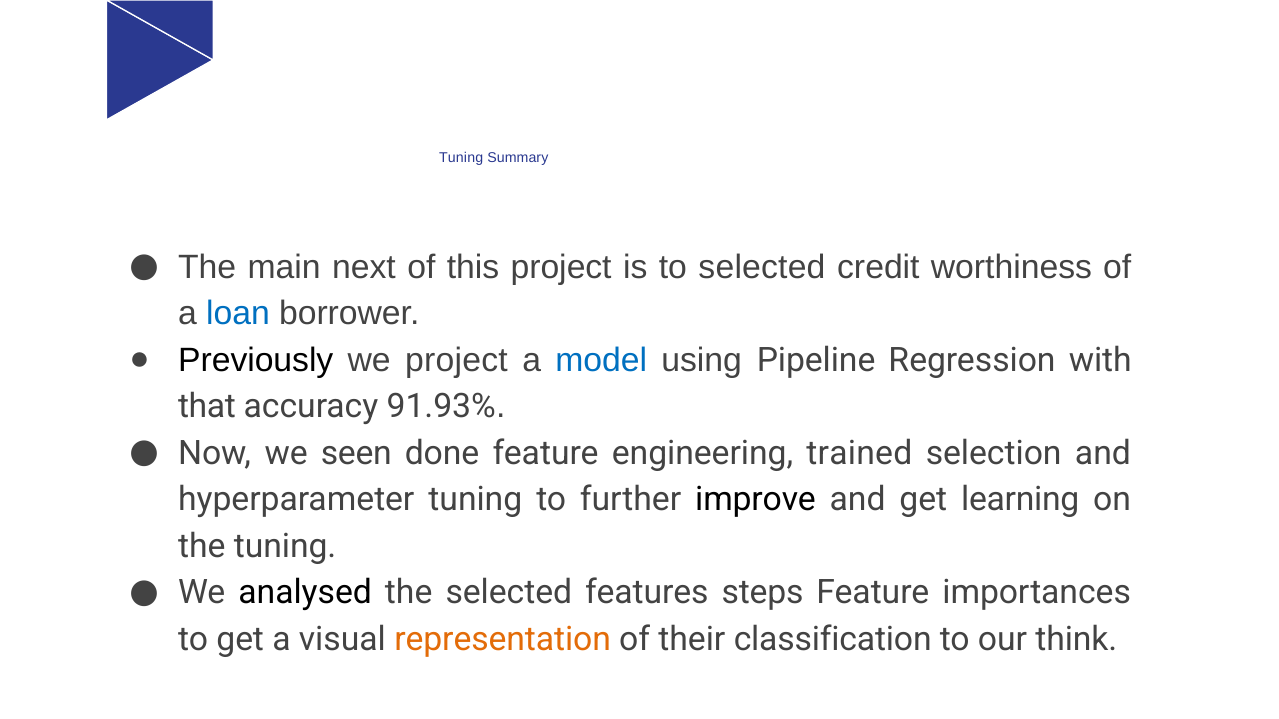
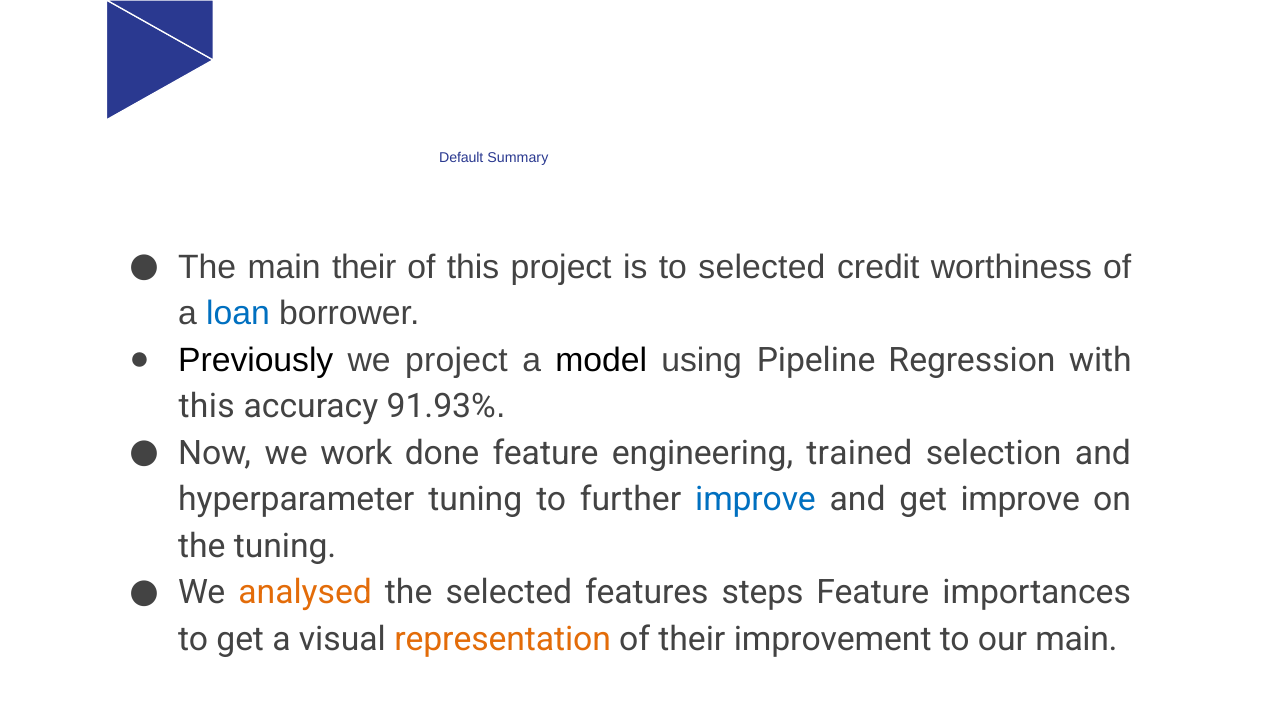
Tuning at (461, 158): Tuning -> Default
main next: next -> their
model colour: blue -> black
that at (207, 407): that -> this
seen: seen -> work
improve at (756, 500) colour: black -> blue
get learning: learning -> improve
analysed colour: black -> orange
classification: classification -> improvement
our think: think -> main
